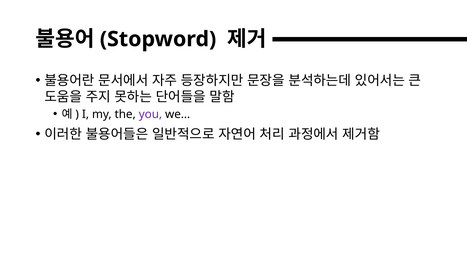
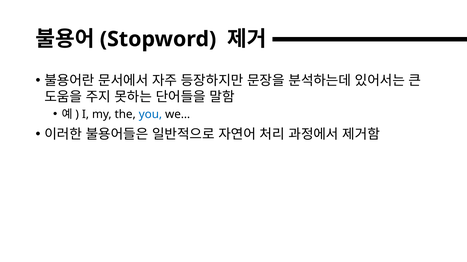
you colour: purple -> blue
